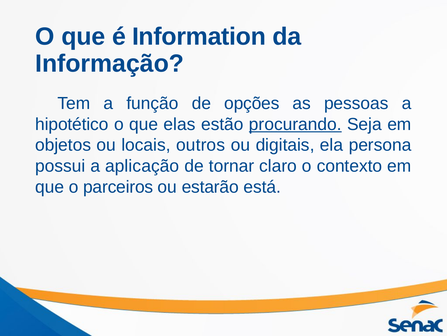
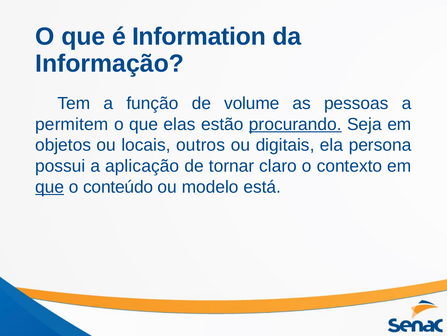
opções: opções -> volume
hipotético: hipotético -> permitem
que at (50, 187) underline: none -> present
parceiros: parceiros -> conteúdo
estarão: estarão -> modelo
